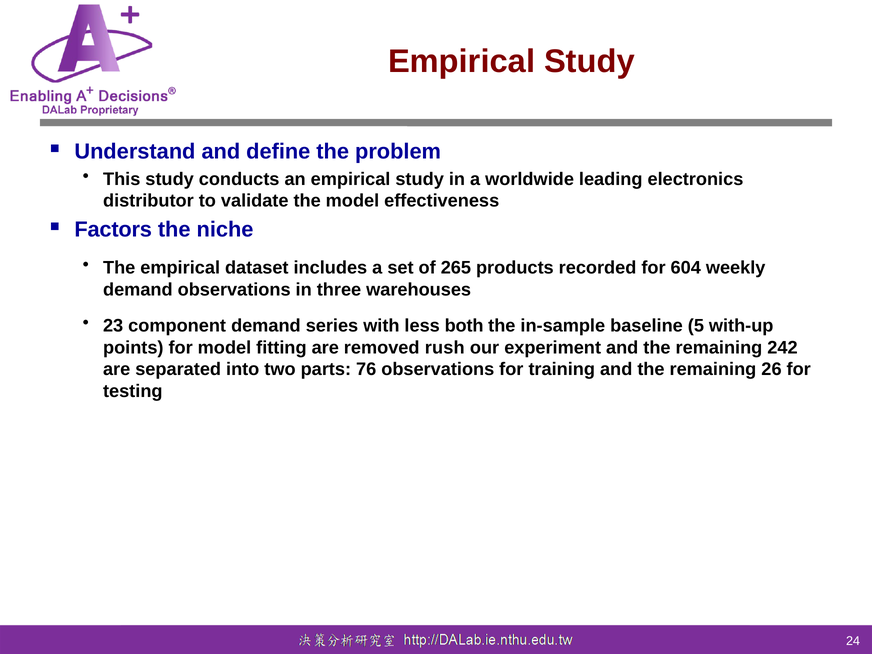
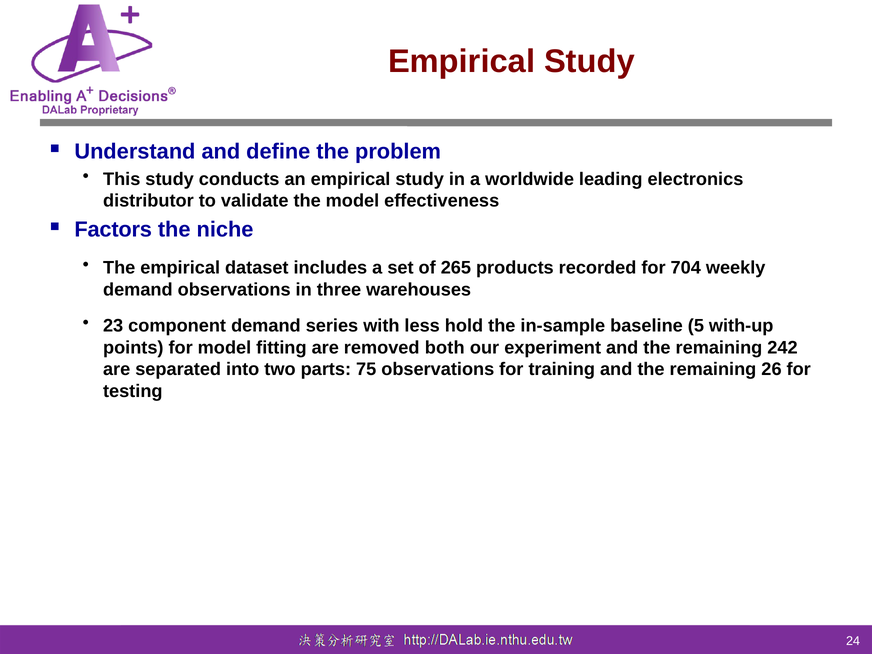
604: 604 -> 704
both: both -> hold
rush: rush -> both
76: 76 -> 75
